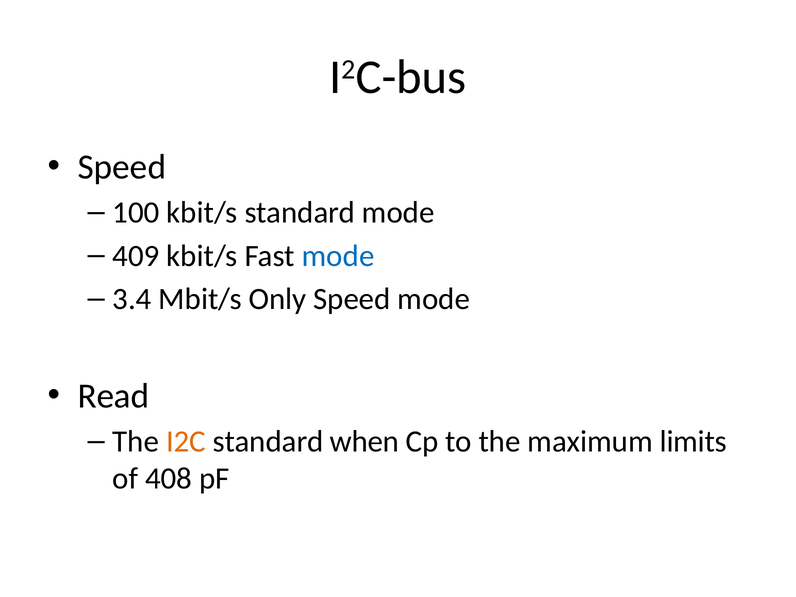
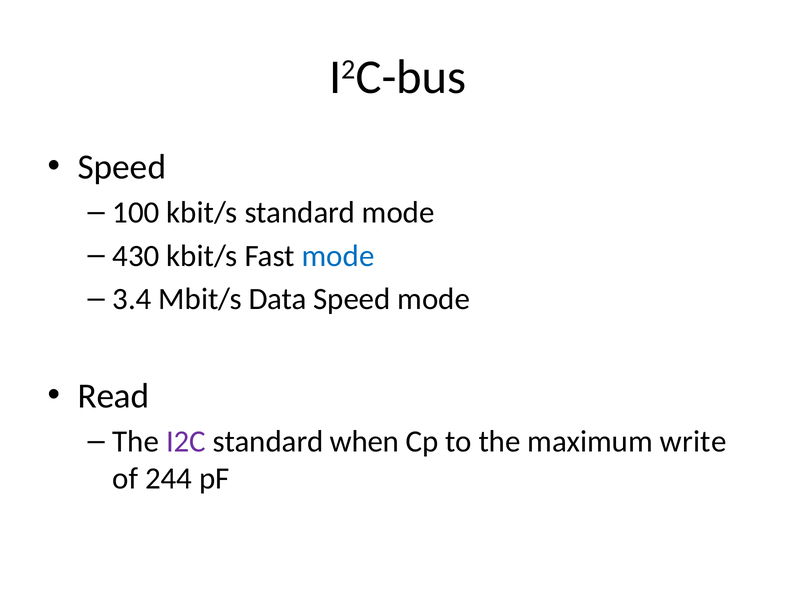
409: 409 -> 430
Only: Only -> Data
I2C colour: orange -> purple
limits: limits -> write
408: 408 -> 244
